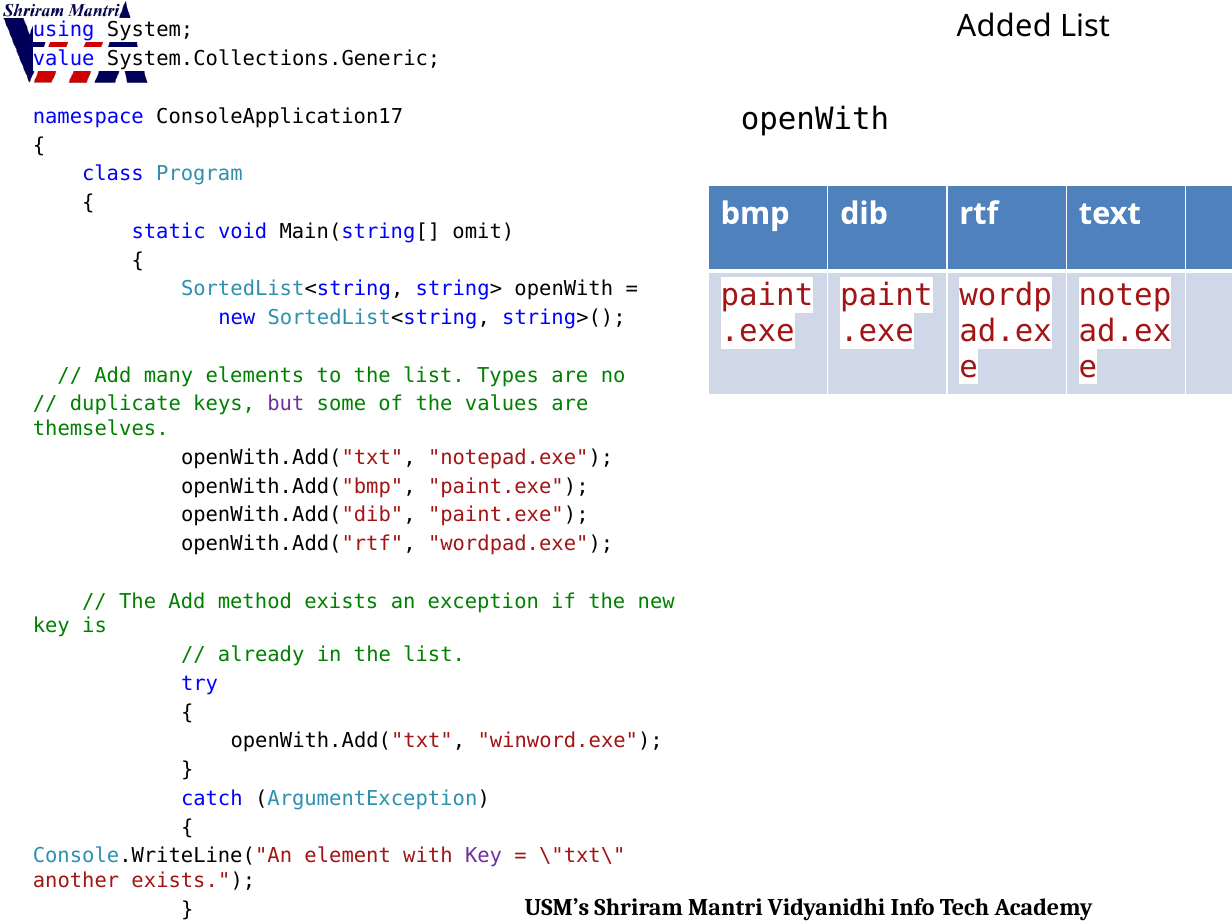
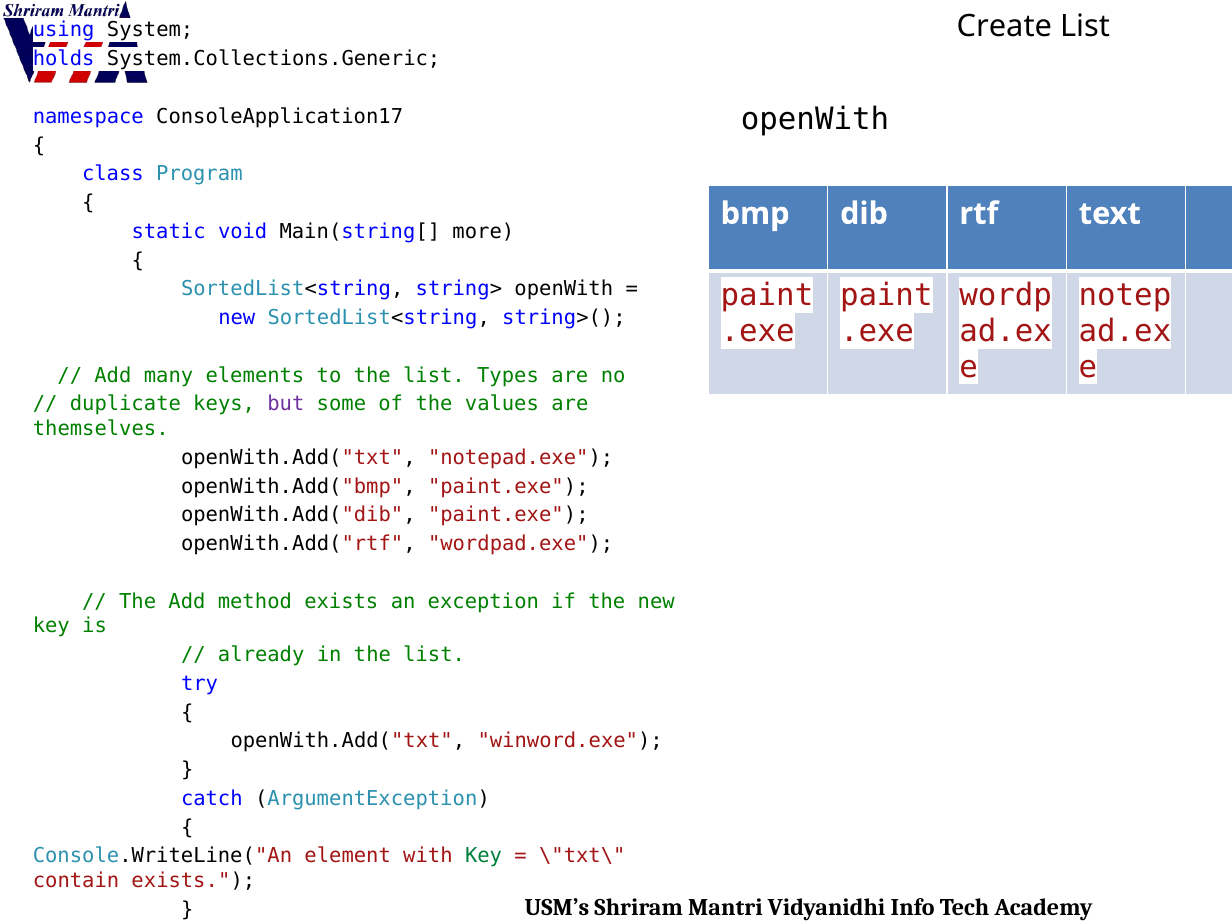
Added: Added -> Create
value: value -> holds
omit: omit -> more
Key at (484, 856) colour: purple -> green
another: another -> contain
